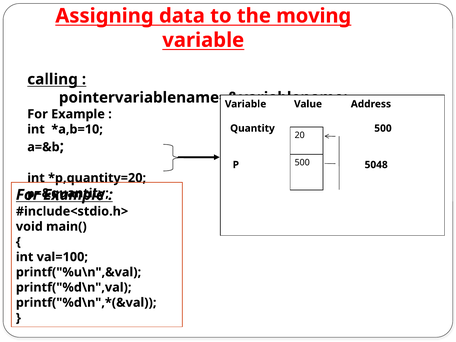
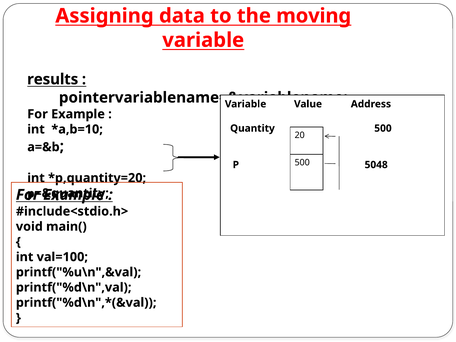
calling: calling -> results
